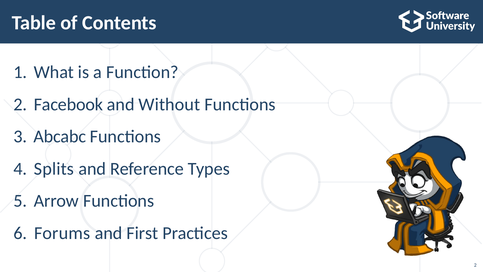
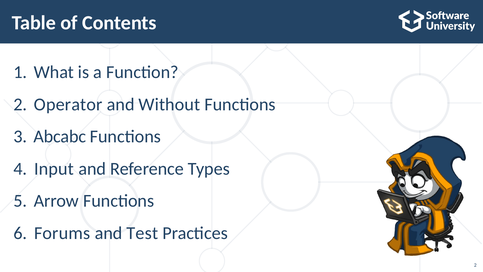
Facebook: Facebook -> Operator
Splits: Splits -> Input
First: First -> Test
